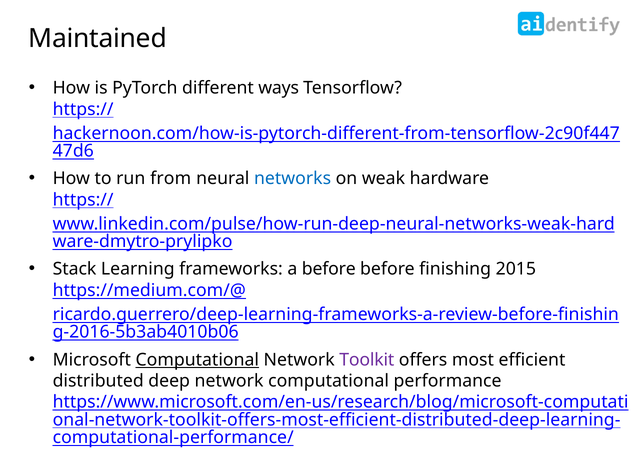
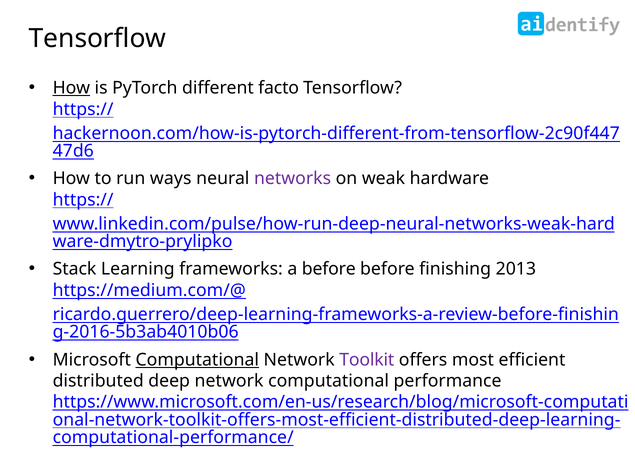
Maintained at (98, 38): Maintained -> Tensorflow
How at (71, 88) underline: none -> present
ways: ways -> facto
from: from -> ways
networks colour: blue -> purple
2015: 2015 -> 2013
